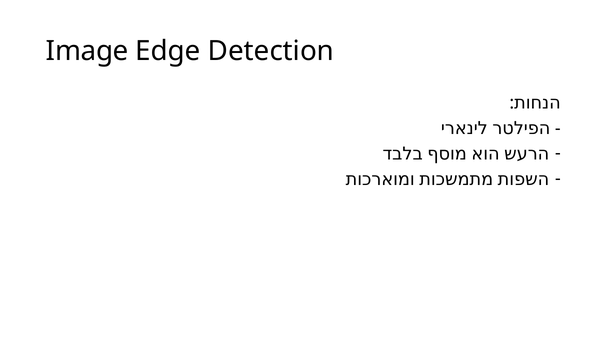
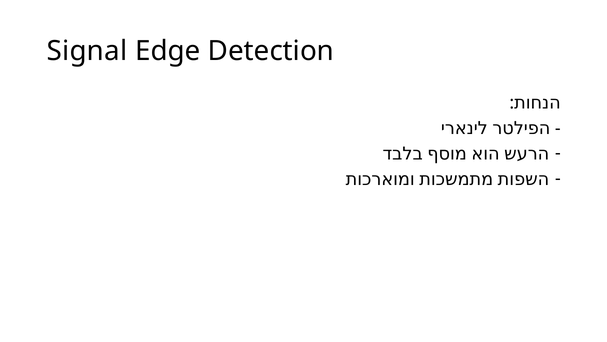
Image: Image -> Signal
